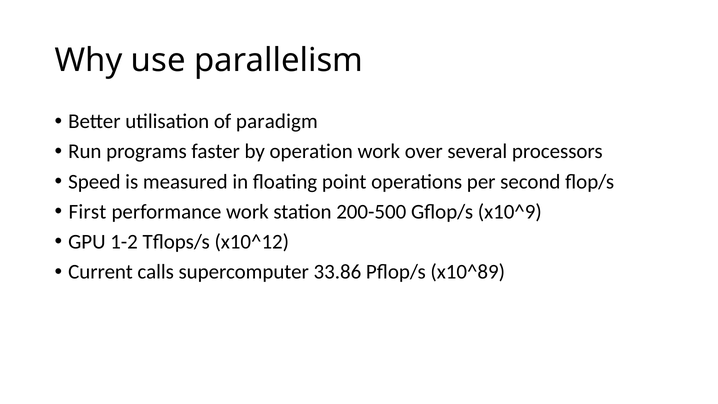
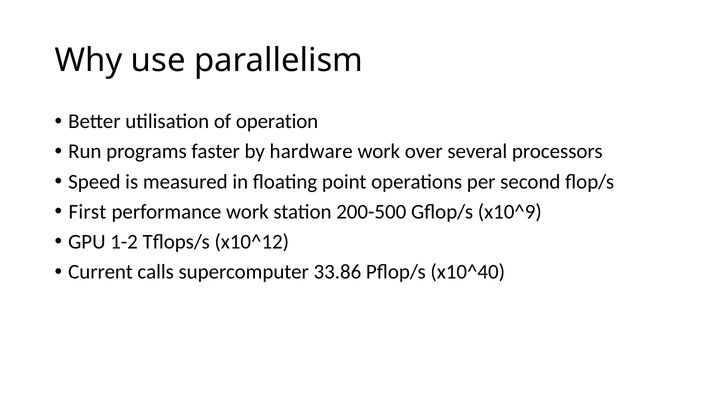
paradigm: paradigm -> operation
operation: operation -> hardware
x10^89: x10^89 -> x10^40
